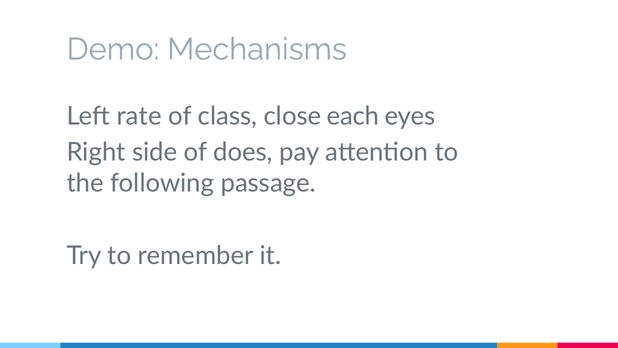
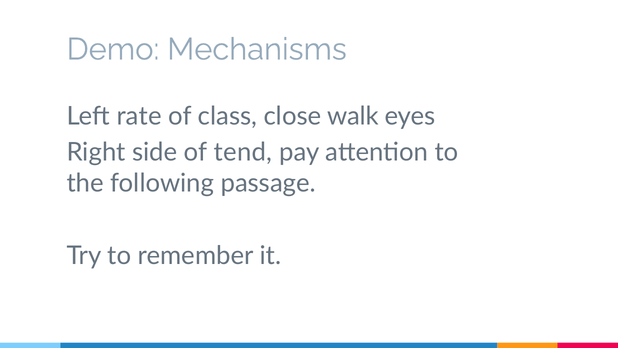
each: each -> walk
does: does -> tend
